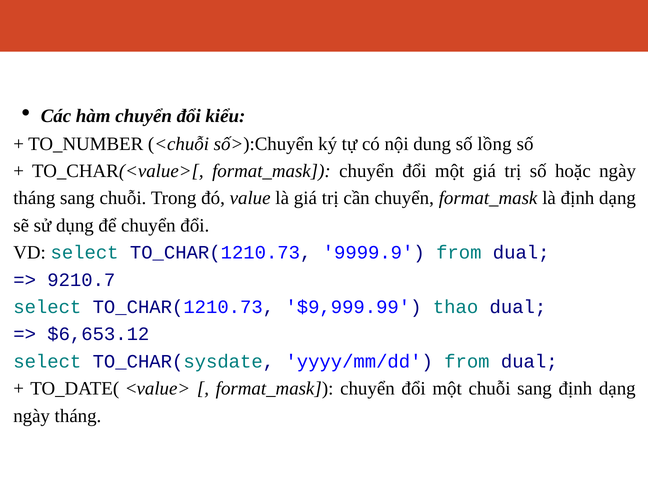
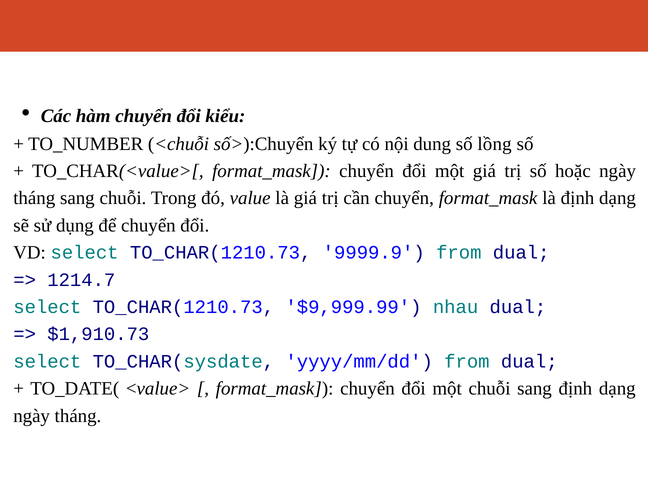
9210.7: 9210.7 -> 1214.7
thao: thao -> nhau
$6,653.12: $6,653.12 -> $1,910.73
